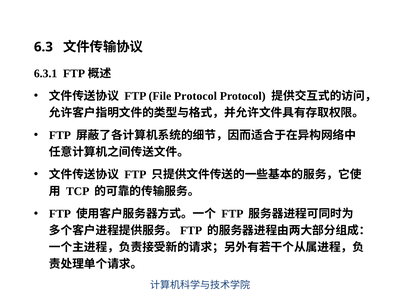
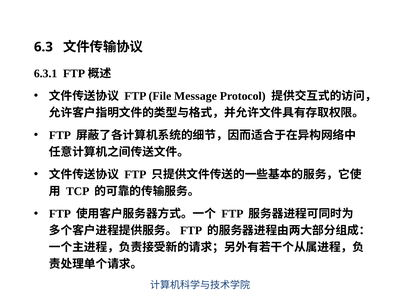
File Protocol: Protocol -> Message
